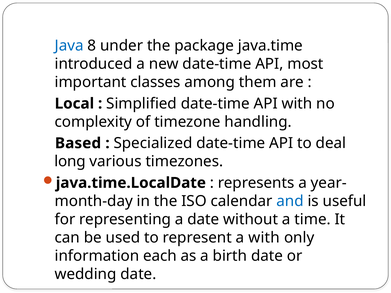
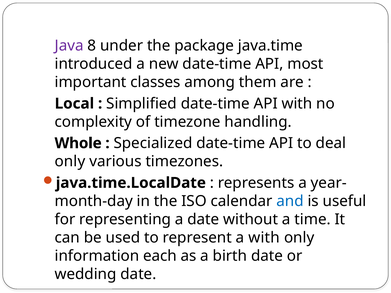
Java colour: blue -> purple
Based: Based -> Whole
long at (70, 162): long -> only
